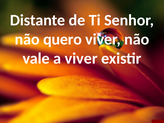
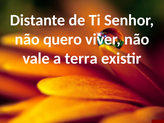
a viver: viver -> terra
